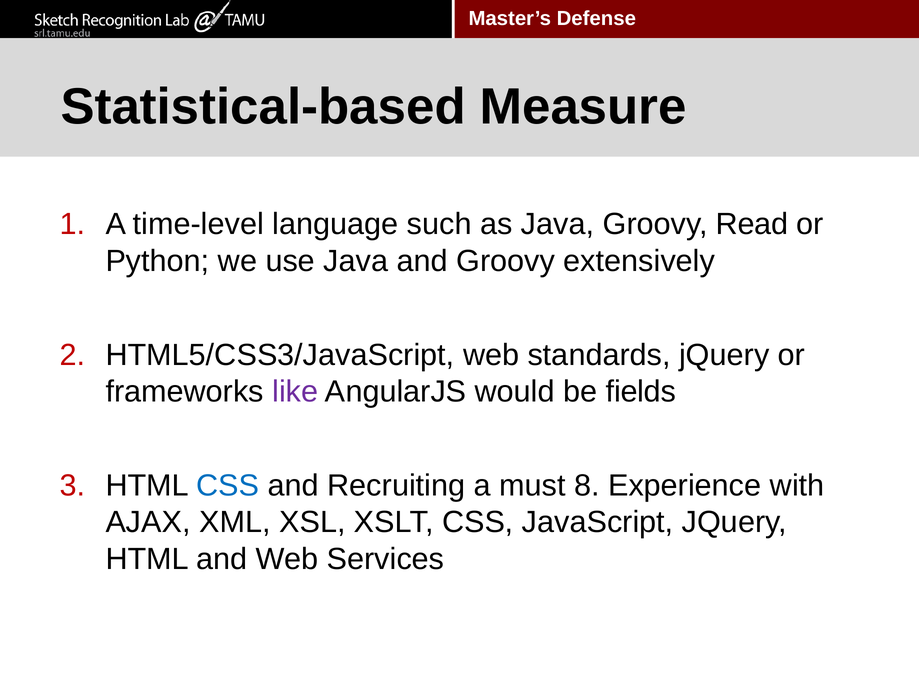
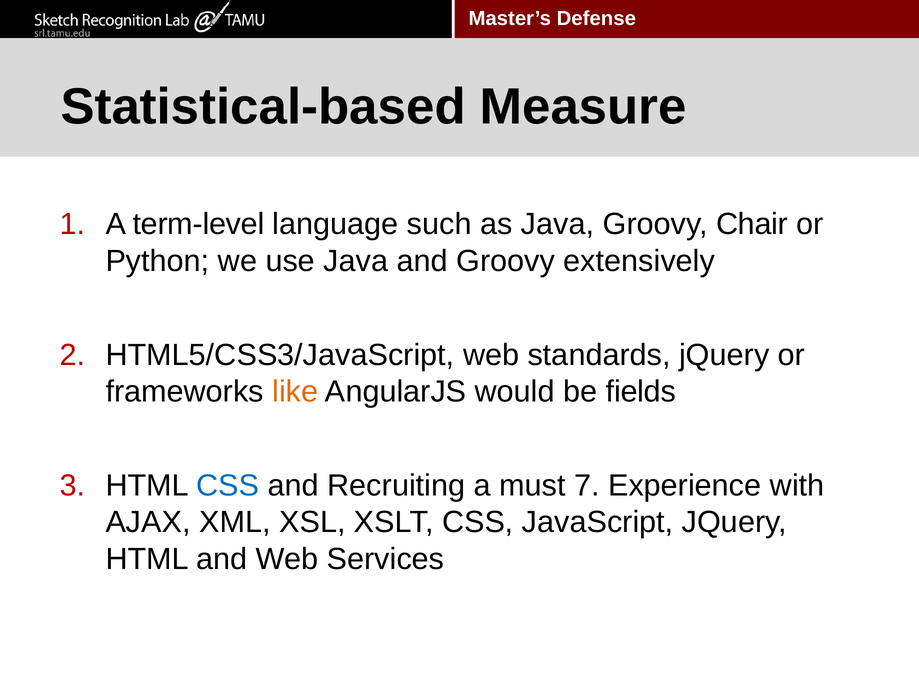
time-level: time-level -> term-level
Read: Read -> Chair
like colour: purple -> orange
8: 8 -> 7
